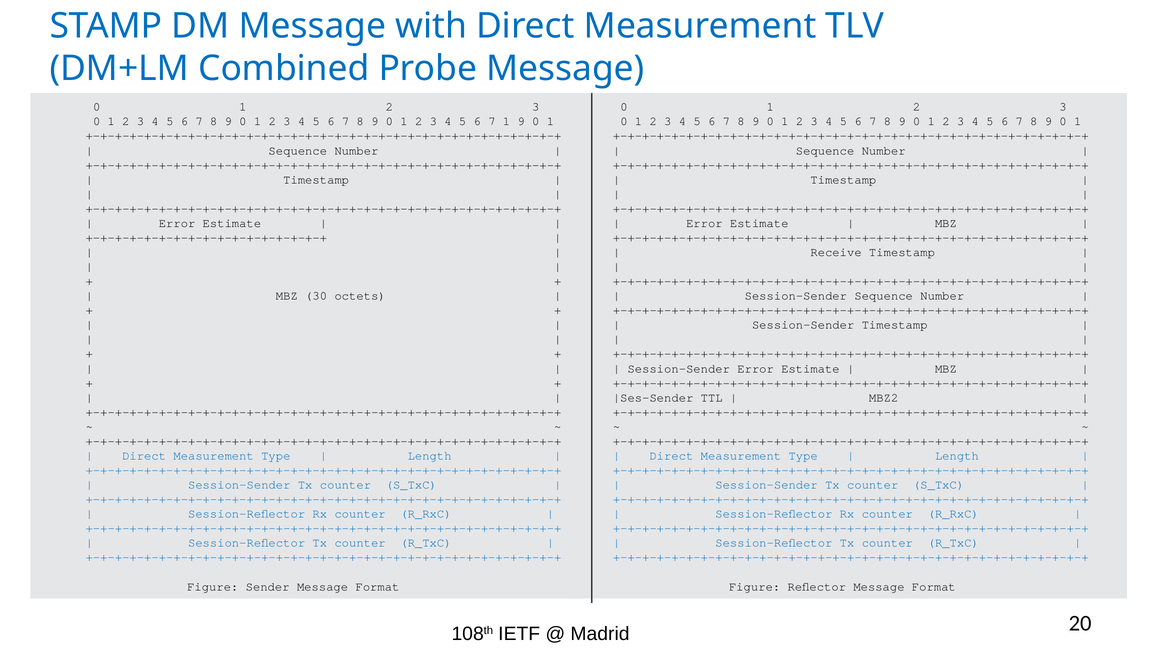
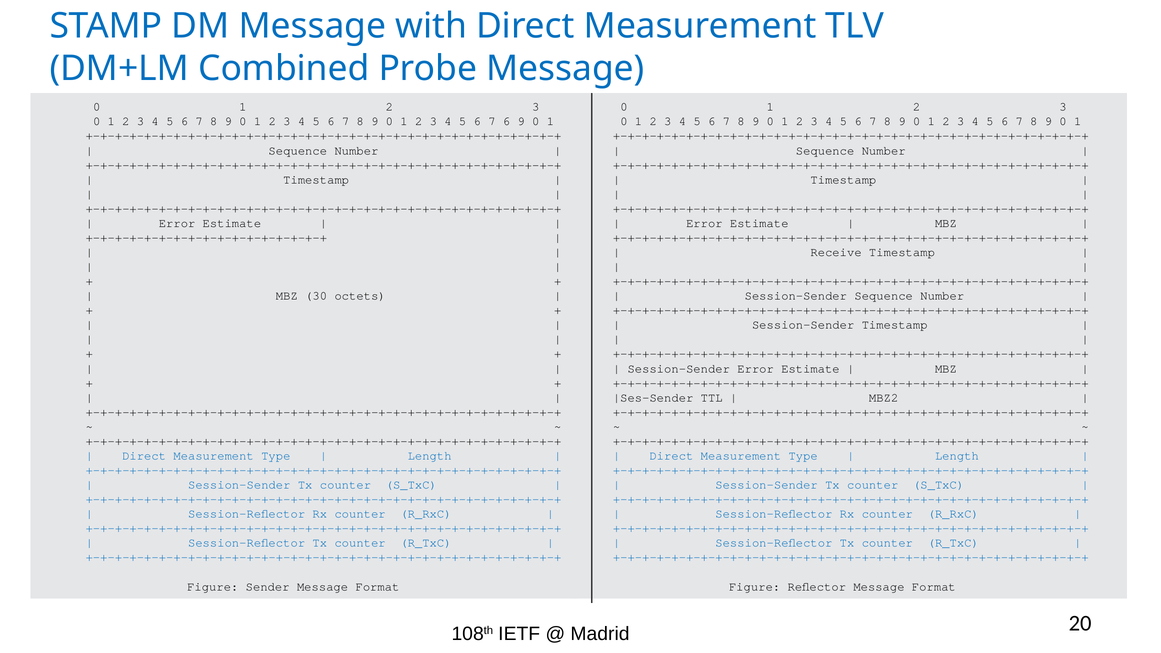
7 1: 1 -> 6
